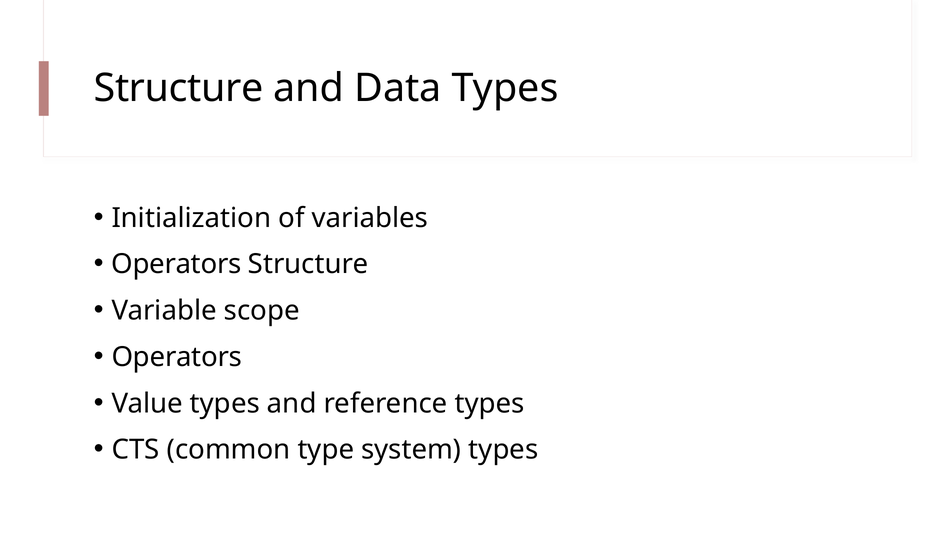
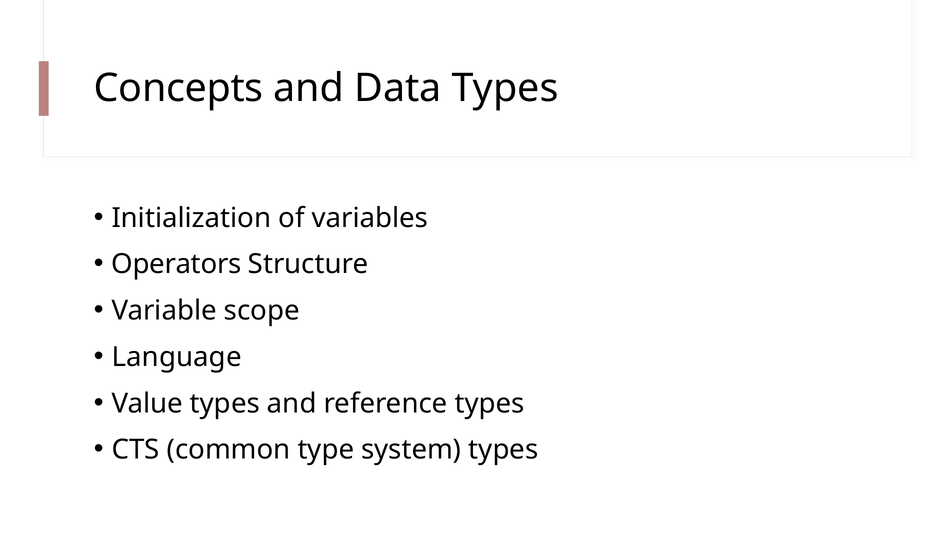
Structure at (179, 88): Structure -> Concepts
Operators at (177, 357): Operators -> Language
